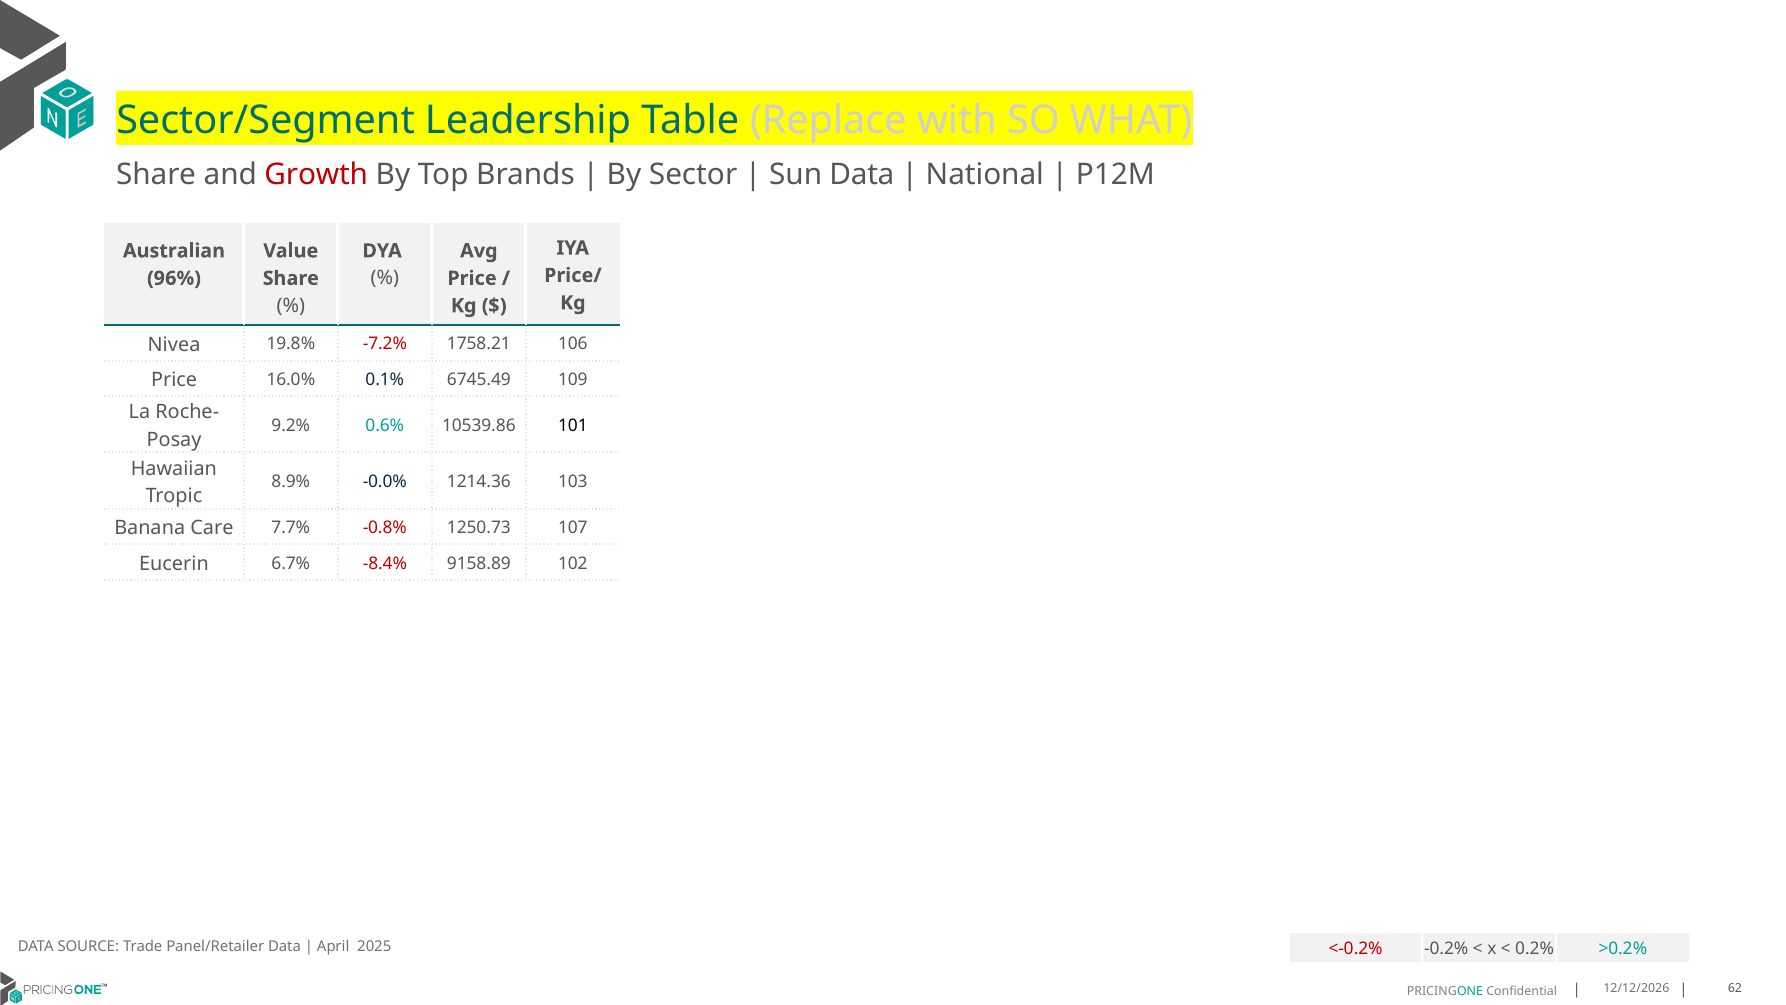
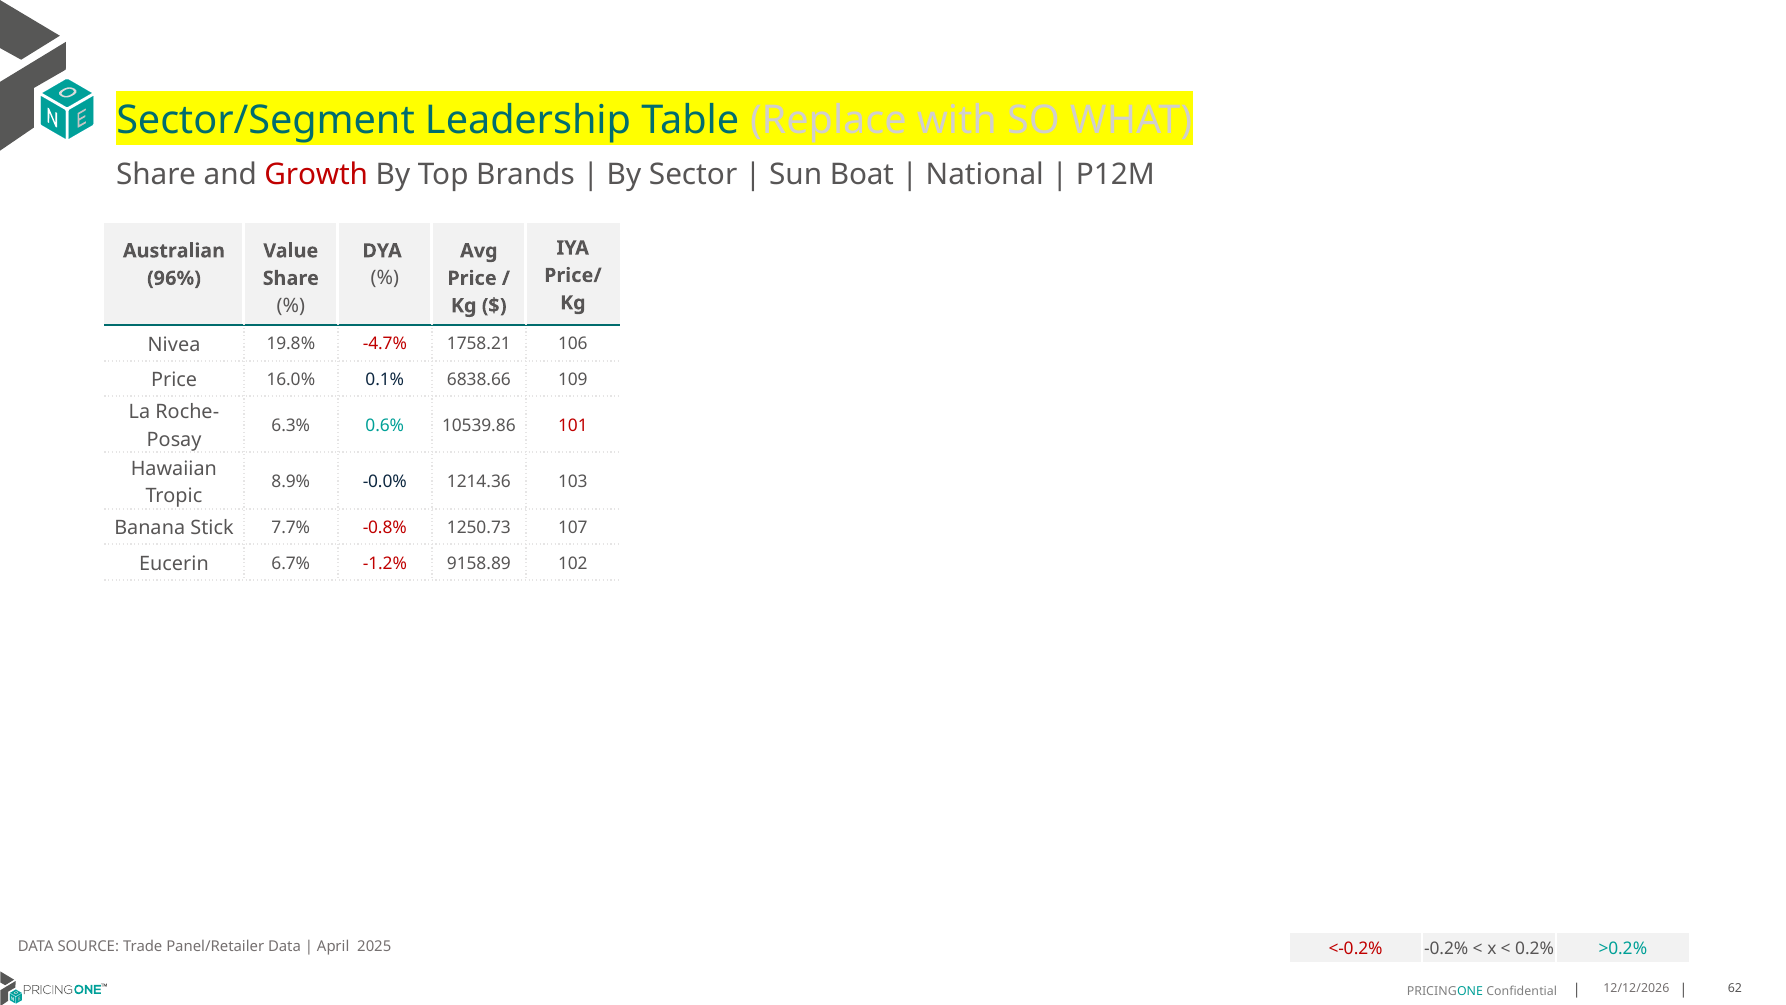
Sun Data: Data -> Boat
-7.2%: -7.2% -> -4.7%
6745.49: 6745.49 -> 6838.66
9.2%: 9.2% -> 6.3%
101 colour: black -> red
Care: Care -> Stick
-8.4%: -8.4% -> -1.2%
